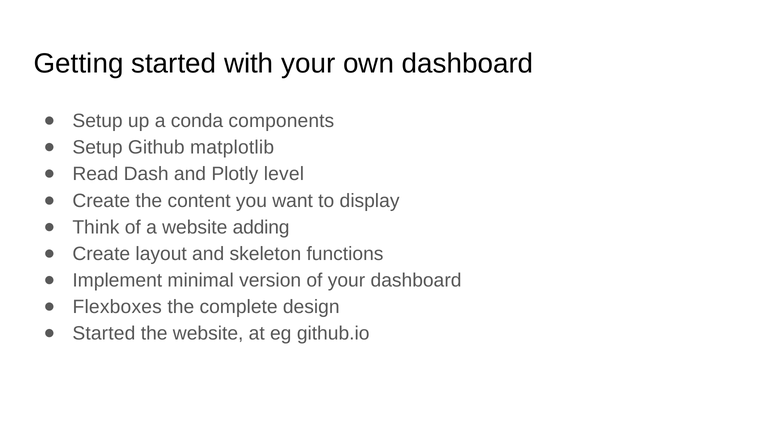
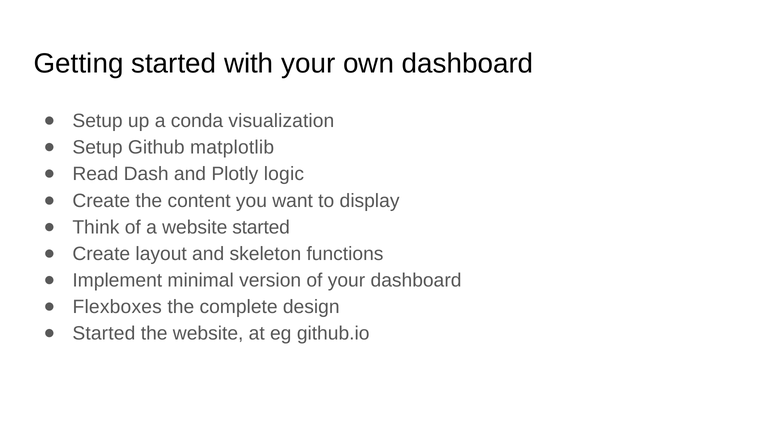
components: components -> visualization
level: level -> logic
website adding: adding -> started
